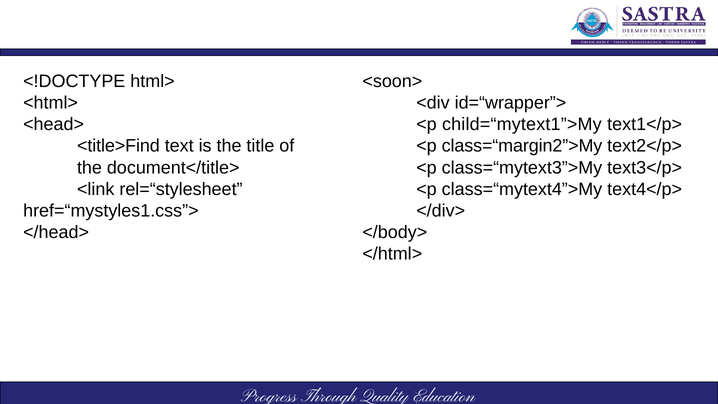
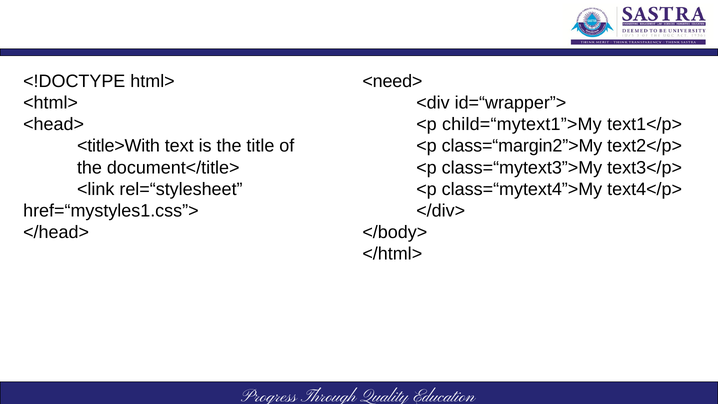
<soon>: <soon> -> <need>
<title>Find: <title>Find -> <title>With
